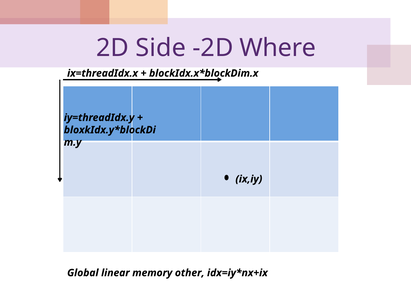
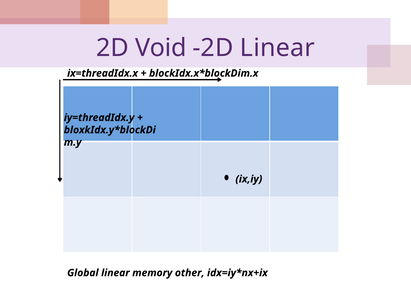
Side: Side -> Void
-2D Where: Where -> Linear
